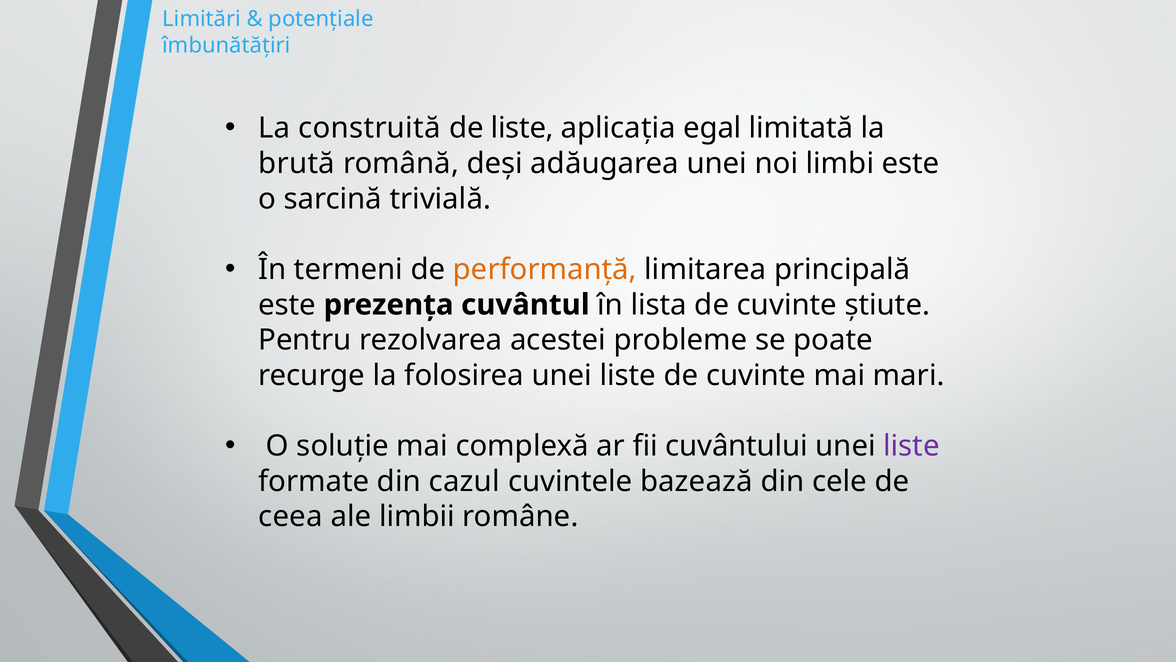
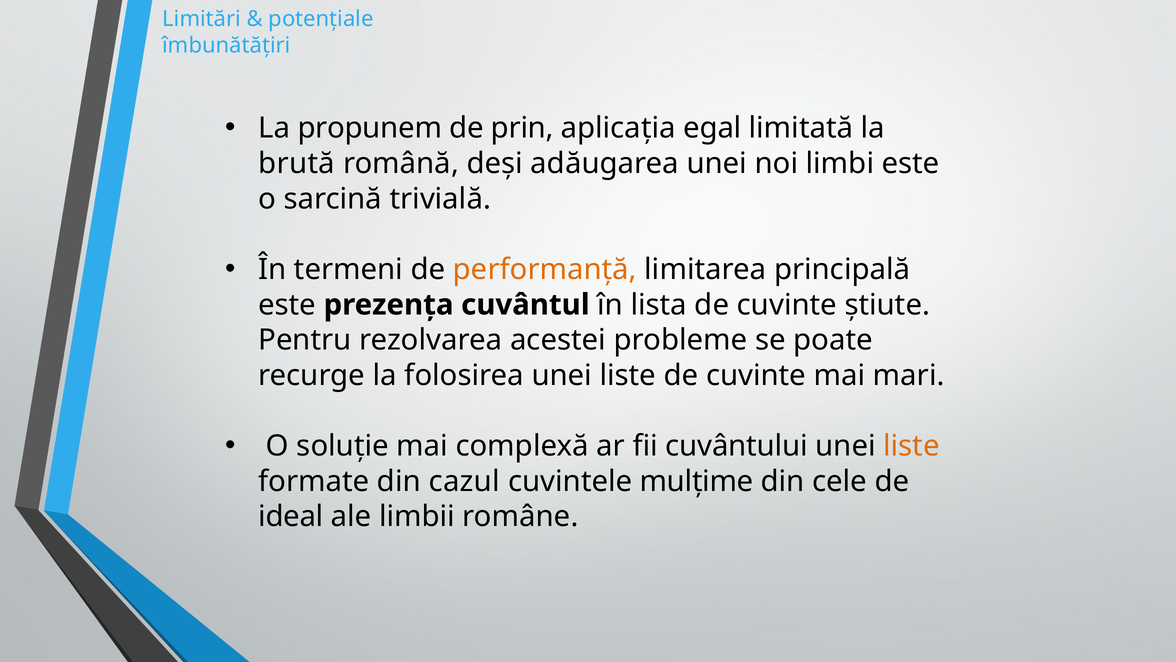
construită: construită -> propunem
de liste: liste -> prin
liste at (911, 446) colour: purple -> orange
bazează: bazează -> mulțime
ceea: ceea -> ideal
